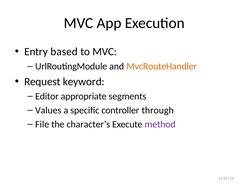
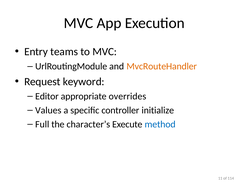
based: based -> teams
segments: segments -> overrides
through: through -> initialize
File: File -> Full
method colour: purple -> blue
